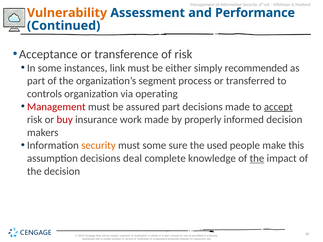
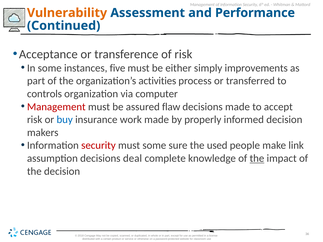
link: link -> five
recommended: recommended -> improvements
segment: segment -> activities
operating: operating -> computer
assured part: part -> flaw
accept underline: present -> none
buy colour: red -> blue
security at (98, 146) colour: orange -> red
this: this -> link
